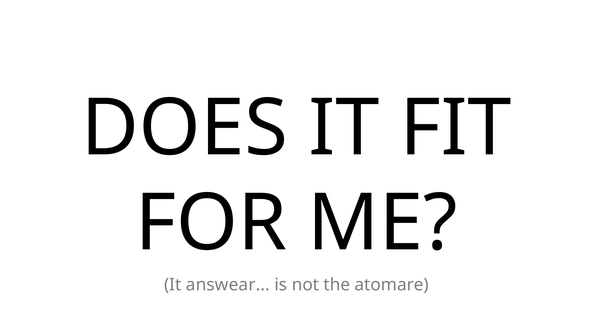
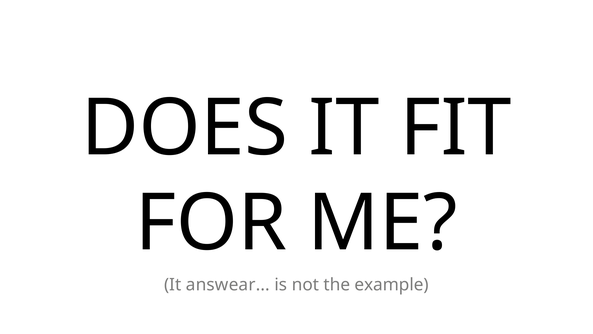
atomare: atomare -> example
